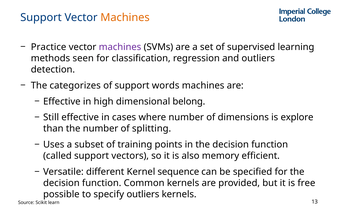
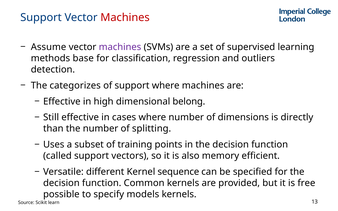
Machines at (125, 18) colour: orange -> red
Practice: Practice -> Assume
seen: seen -> base
support words: words -> where
explore: explore -> directly
specify outliers: outliers -> models
